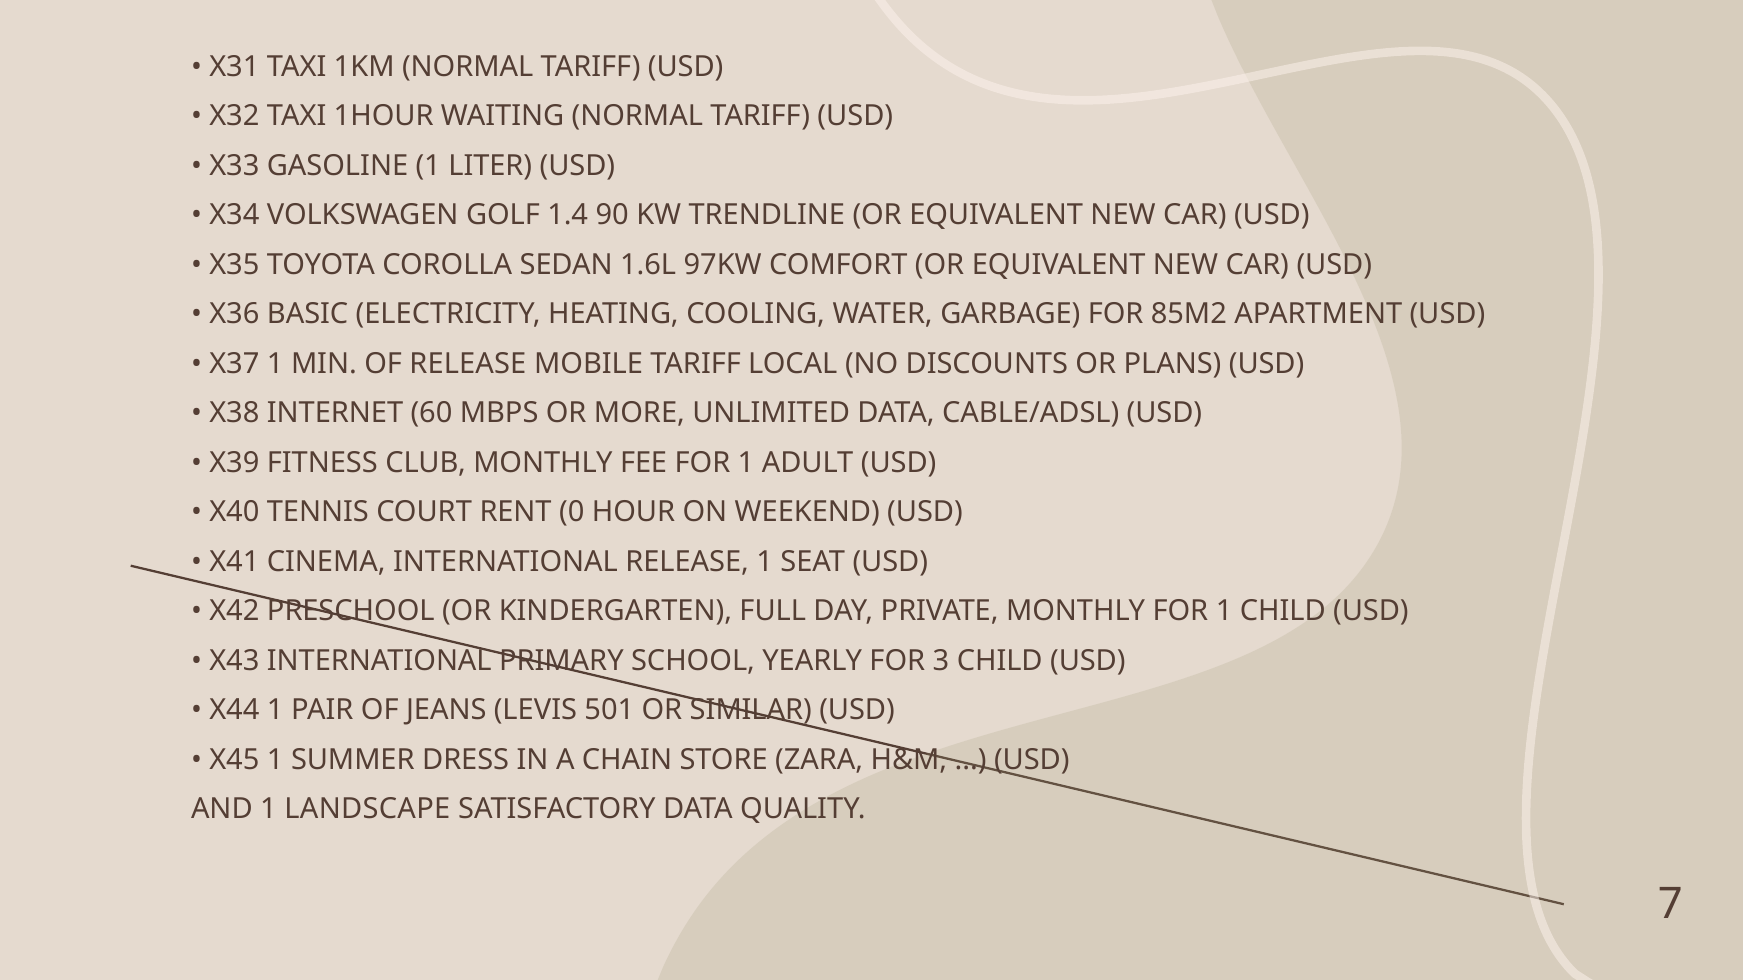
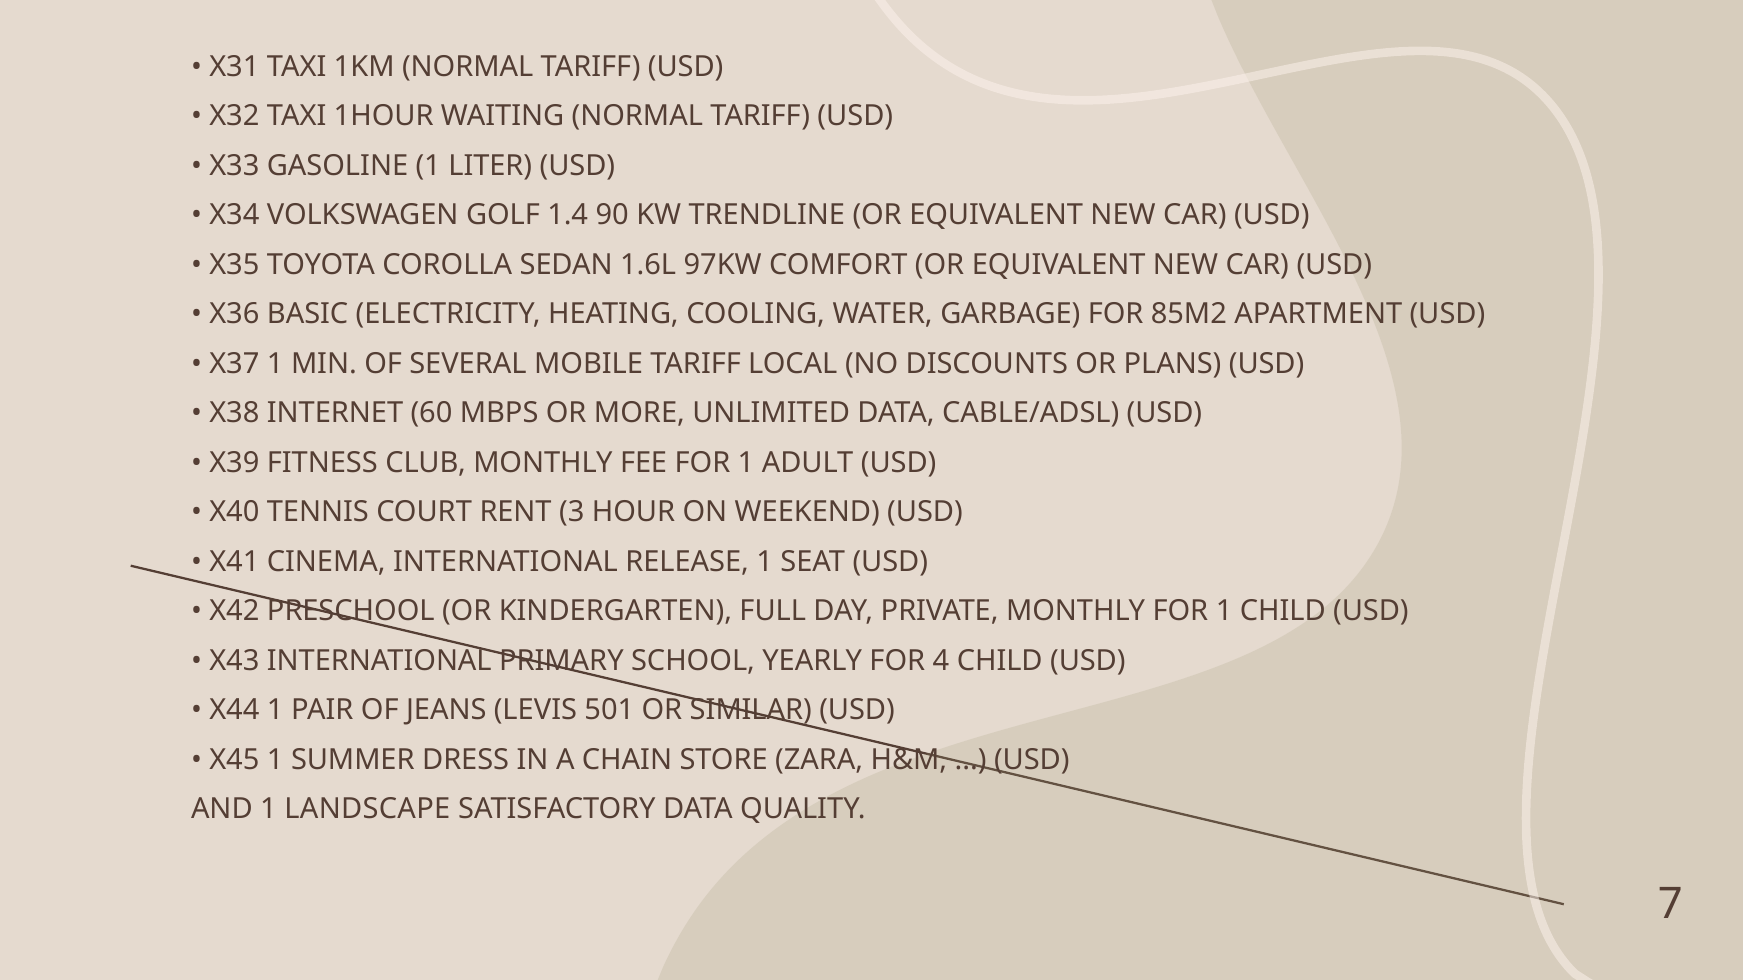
OF RELEASE: RELEASE -> SEVERAL
0: 0 -> 3
3: 3 -> 4
